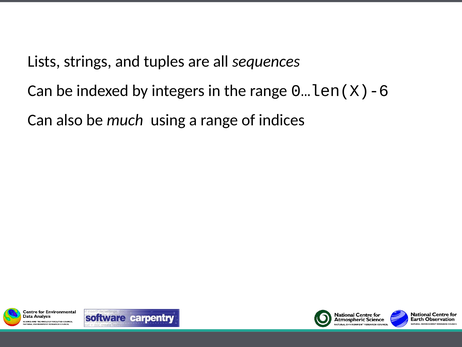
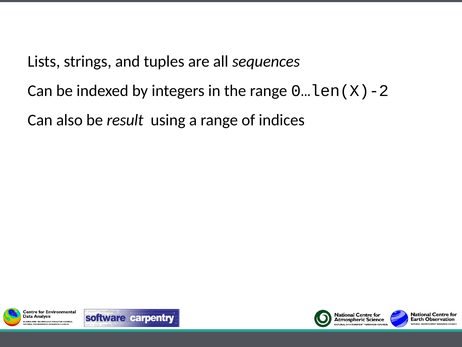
0…len(X)-6: 0…len(X)-6 -> 0…len(X)-2
much: much -> result
